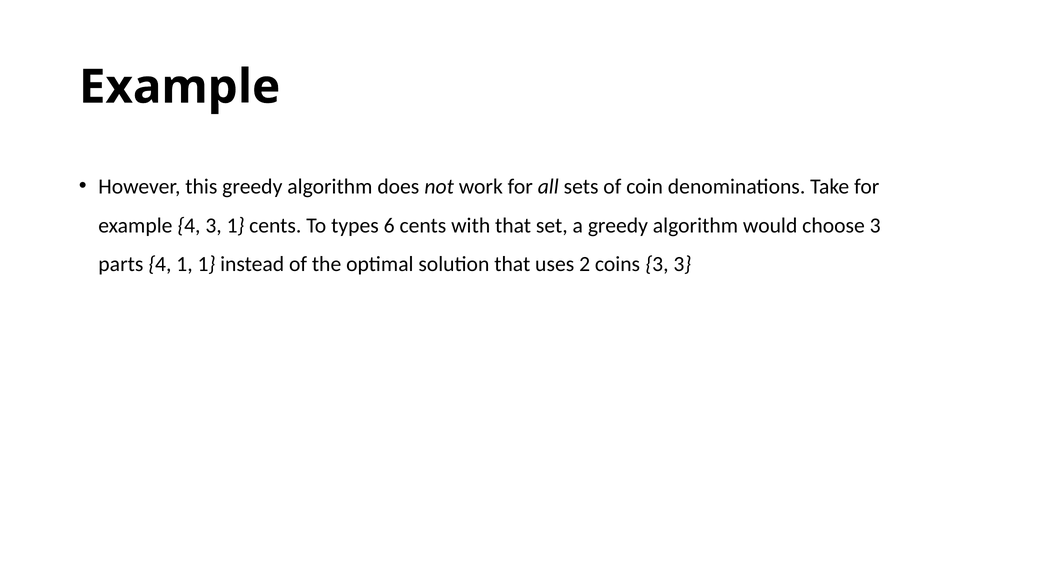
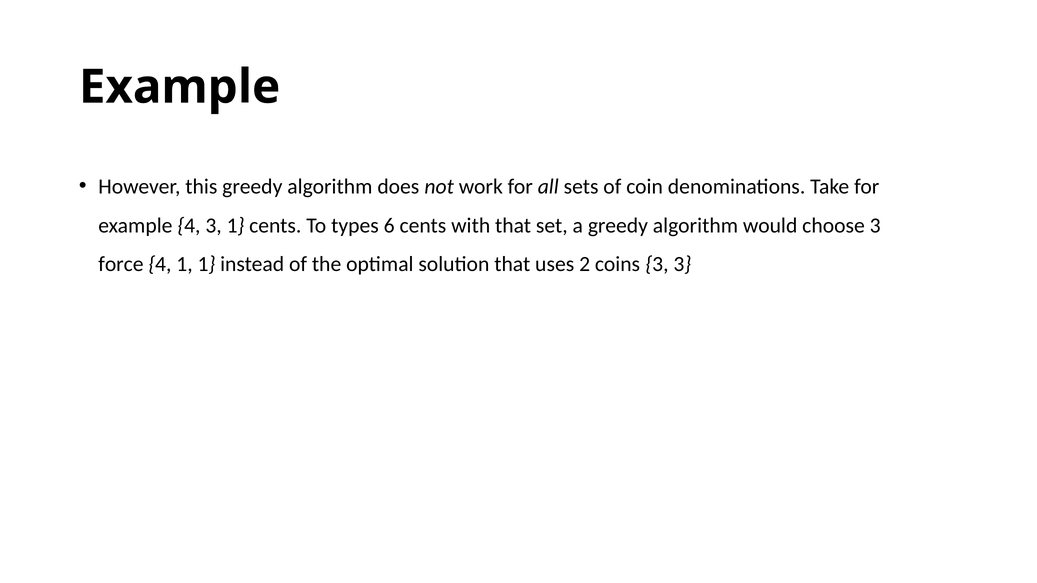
parts: parts -> force
